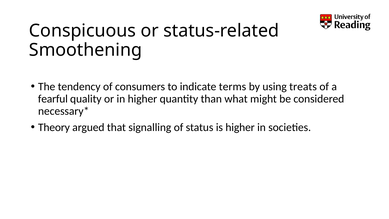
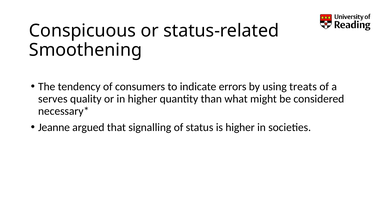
terms: terms -> errors
fearful: fearful -> serves
Theory: Theory -> Jeanne
